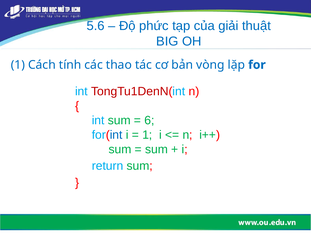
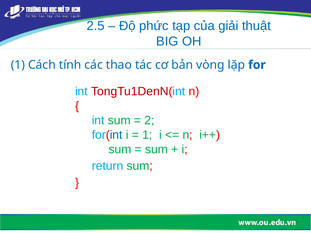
5.6: 5.6 -> 2.5
6: 6 -> 2
